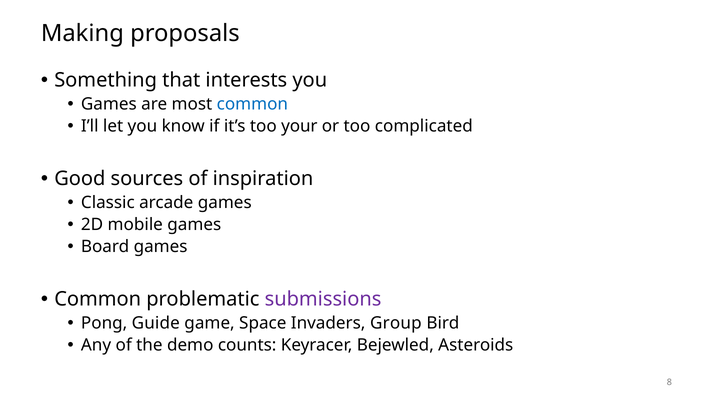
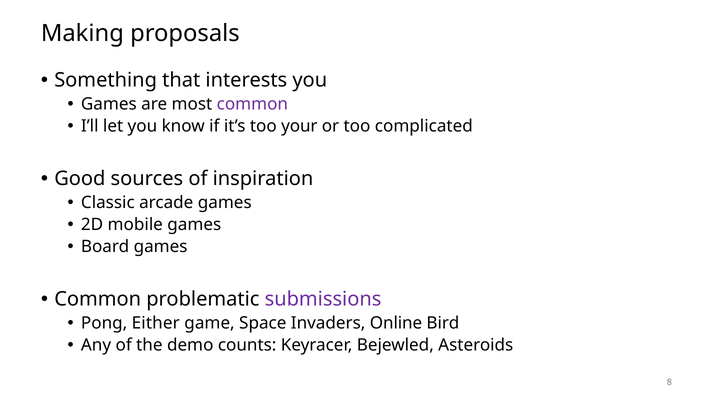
common at (252, 104) colour: blue -> purple
Guide: Guide -> Either
Group: Group -> Online
